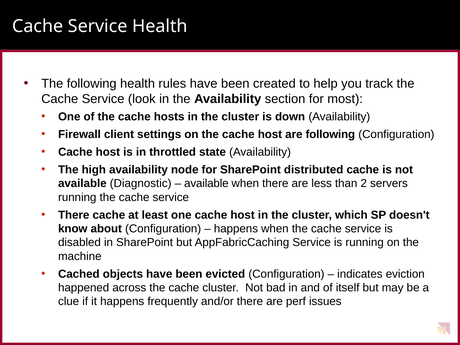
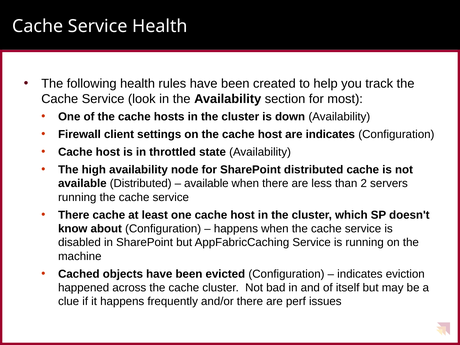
are following: following -> indicates
available Diagnostic: Diagnostic -> Distributed
